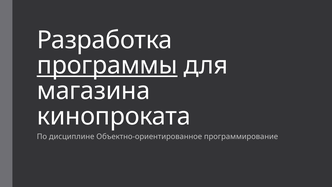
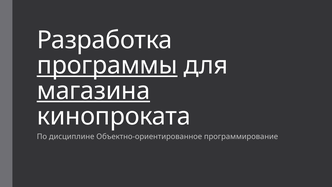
магазина underline: none -> present
